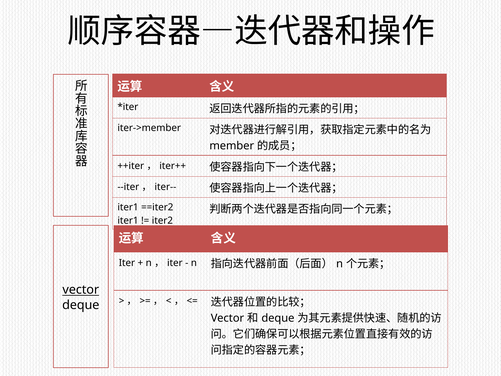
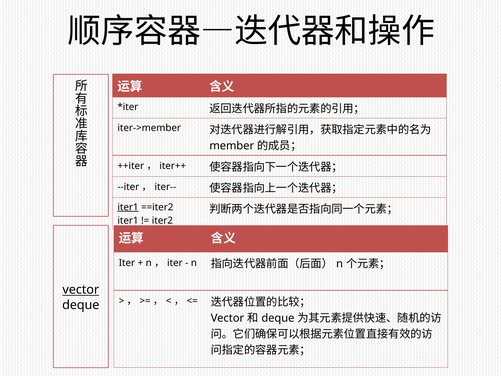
iter1 at (128, 207) underline: none -> present
